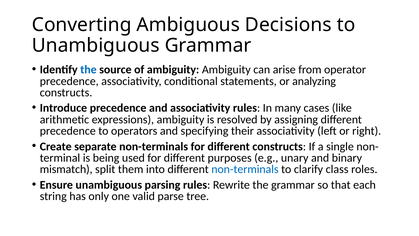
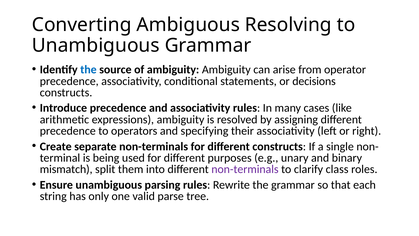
Decisions: Decisions -> Resolving
analyzing: analyzing -> decisions
non-terminals at (245, 169) colour: blue -> purple
